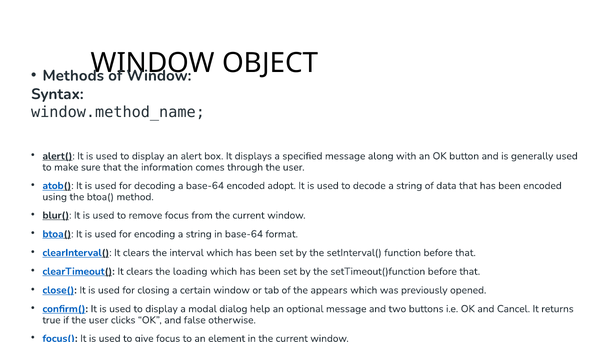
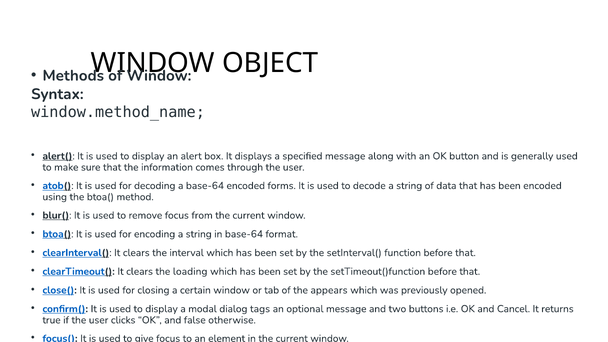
adopt: adopt -> forms
help: help -> tags
